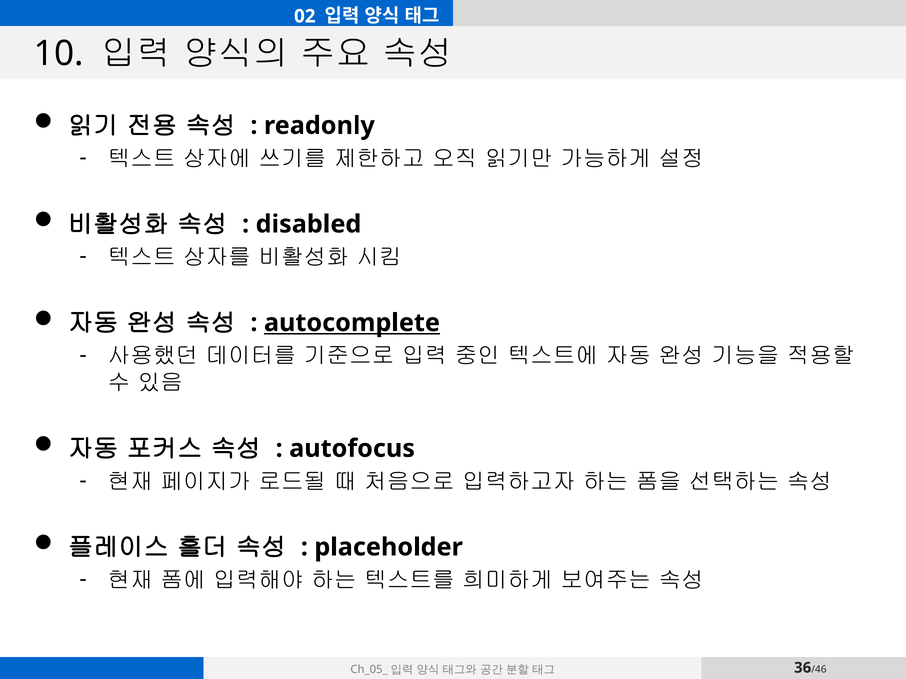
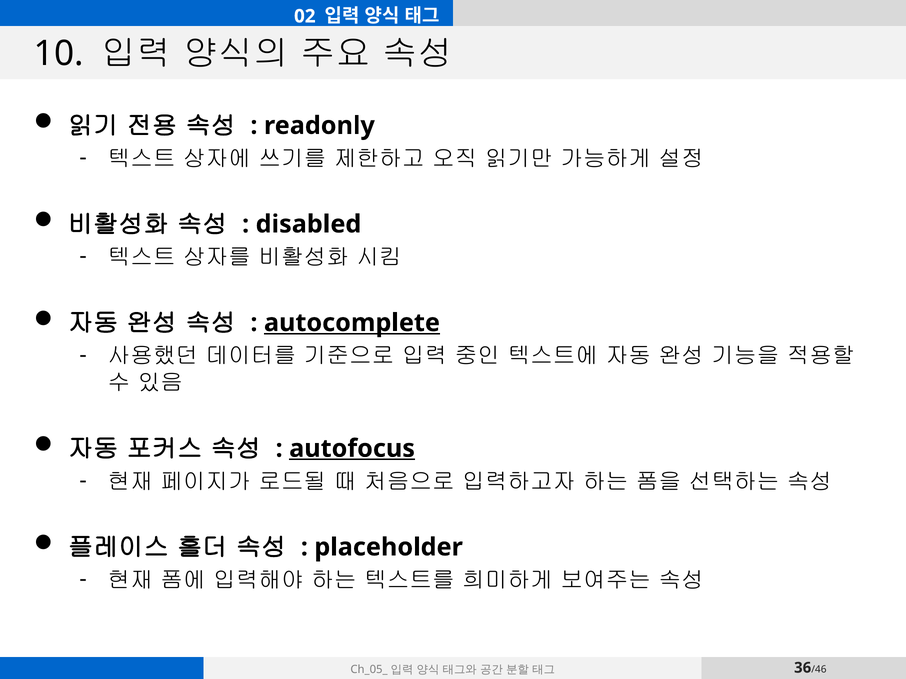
autofocus underline: none -> present
